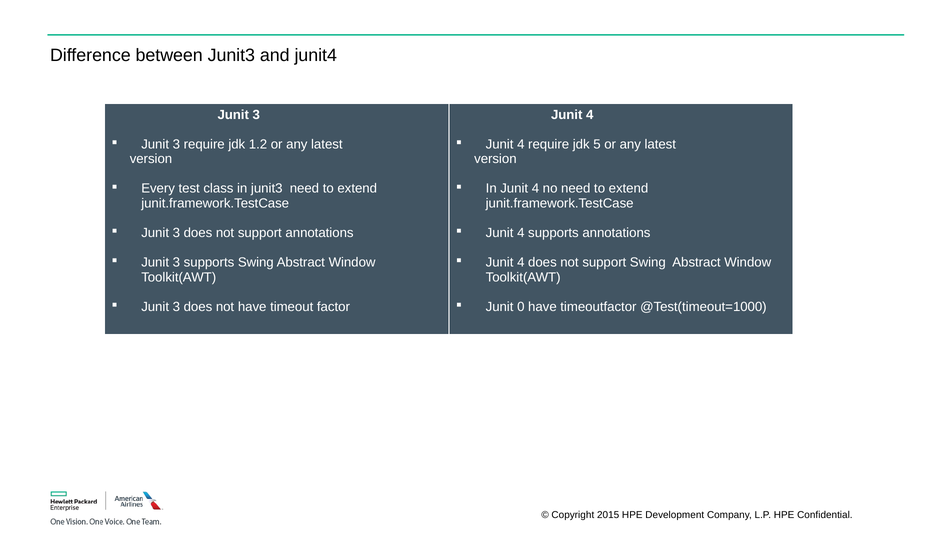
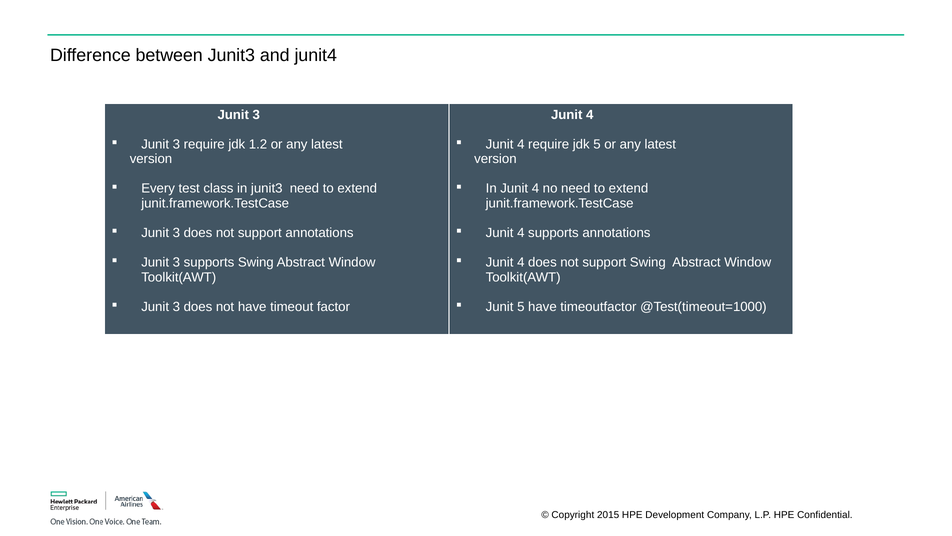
Junit 0: 0 -> 5
